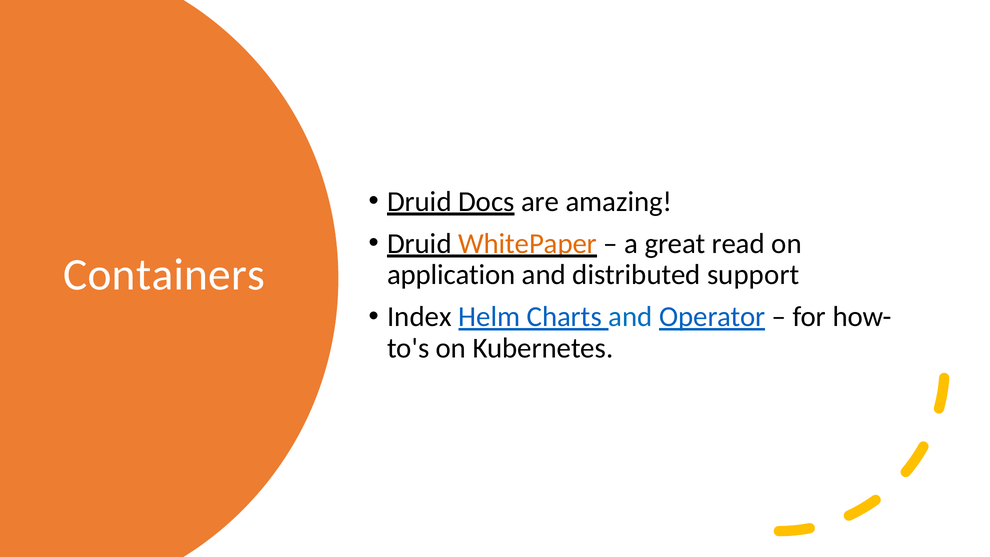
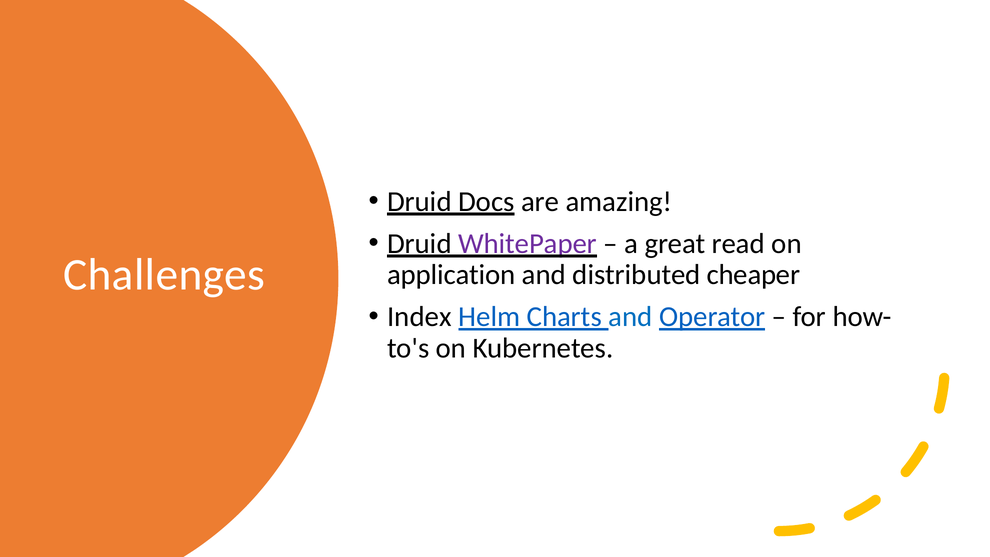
WhitePaper colour: orange -> purple
Containers: Containers -> Challenges
support: support -> cheaper
